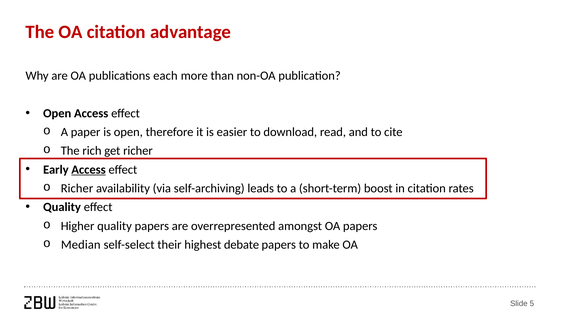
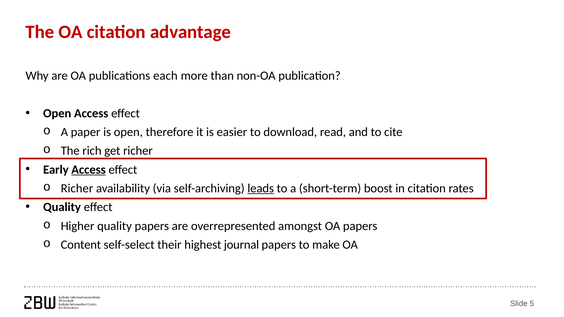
leads underline: none -> present
Median: Median -> Content
debate: debate -> journal
